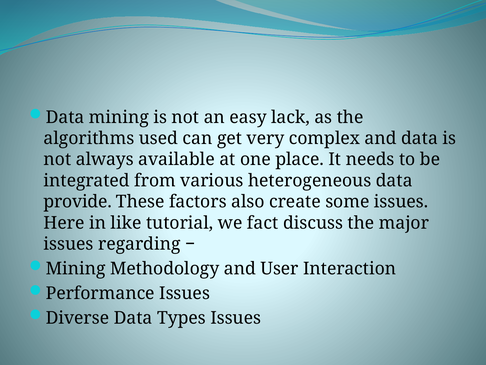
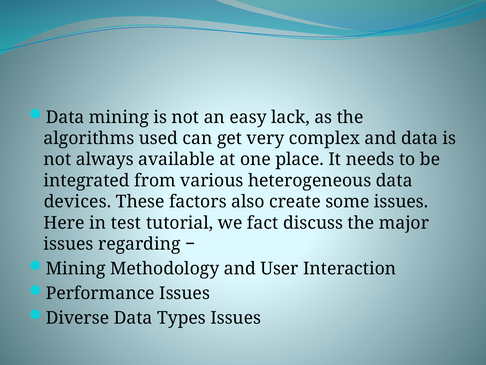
provide: provide -> devices
like: like -> test
